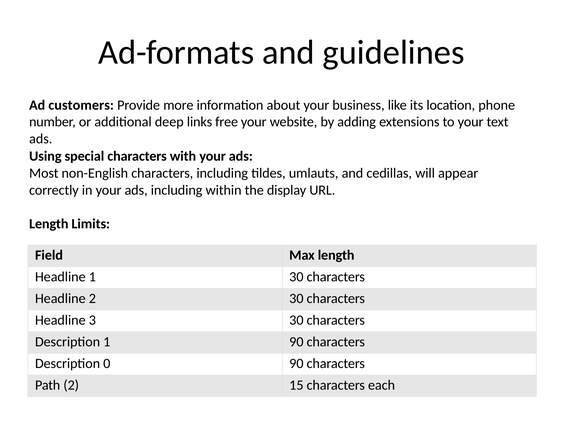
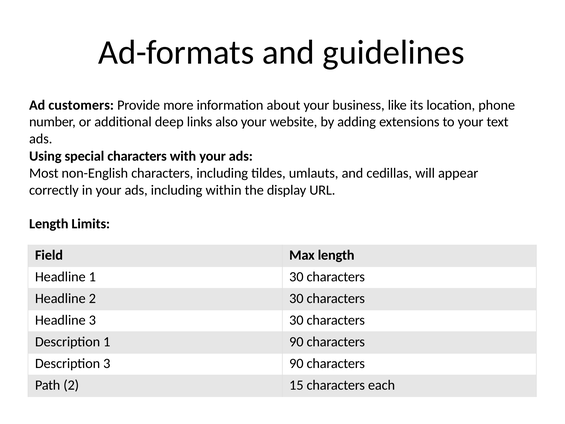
free: free -> also
Description 0: 0 -> 3
